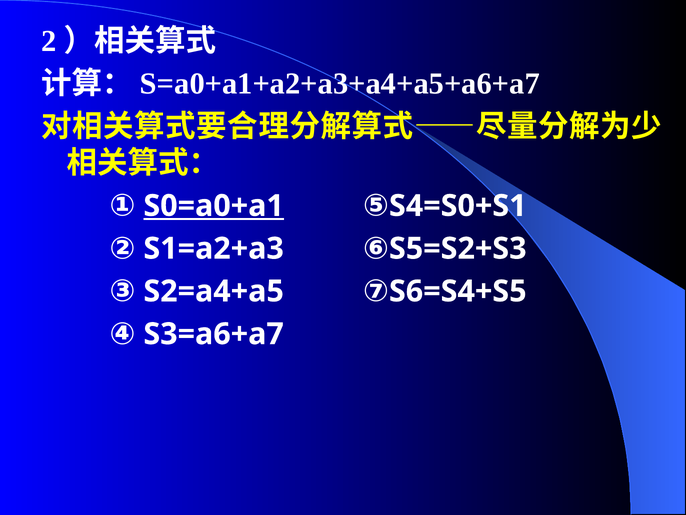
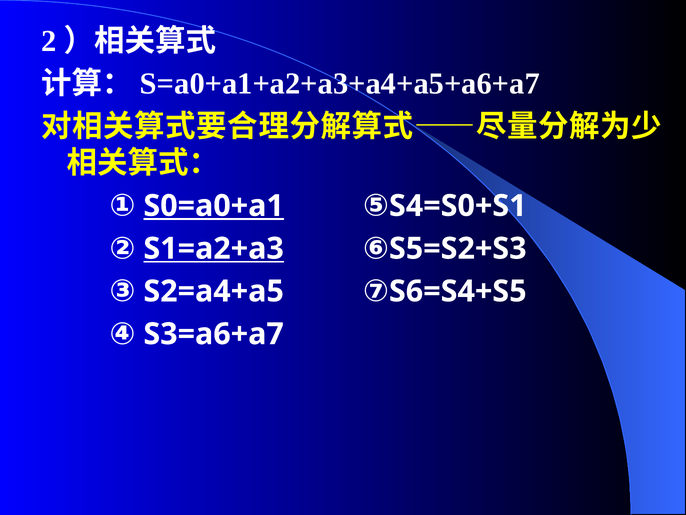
S1=a2+a3 underline: none -> present
